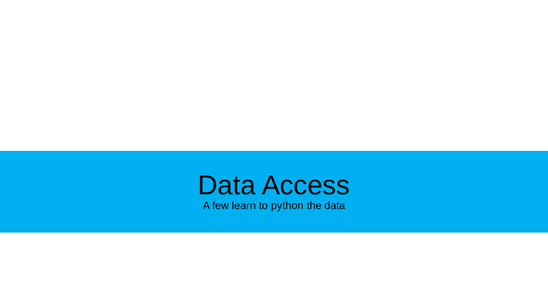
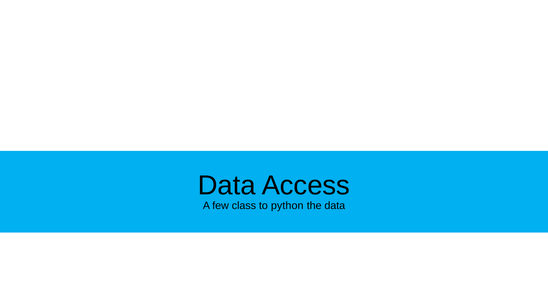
learn: learn -> class
